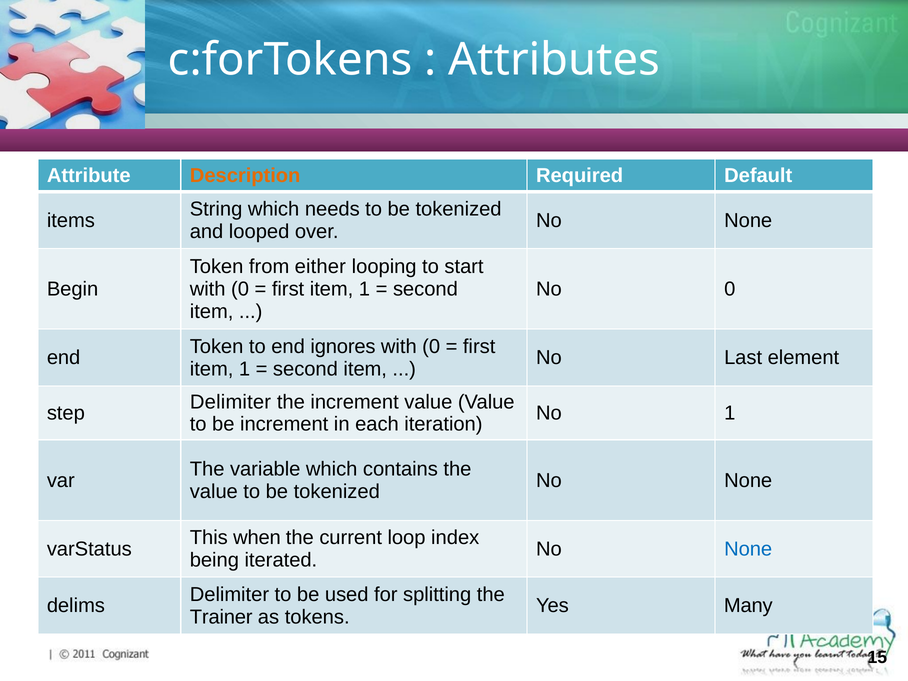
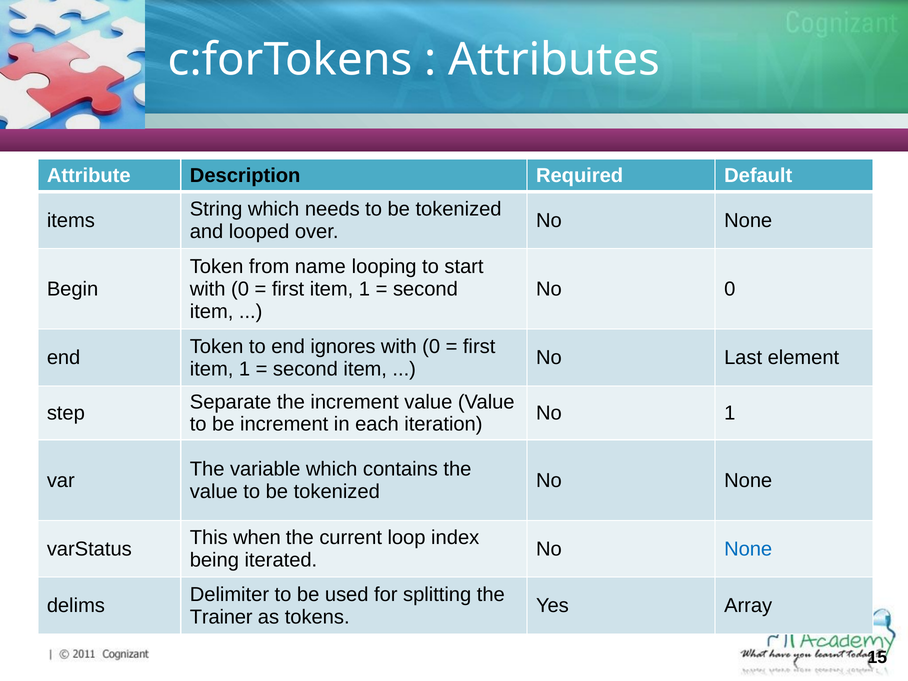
Description colour: orange -> black
either: either -> name
Delimiter at (231, 402): Delimiter -> Separate
Many: Many -> Array
